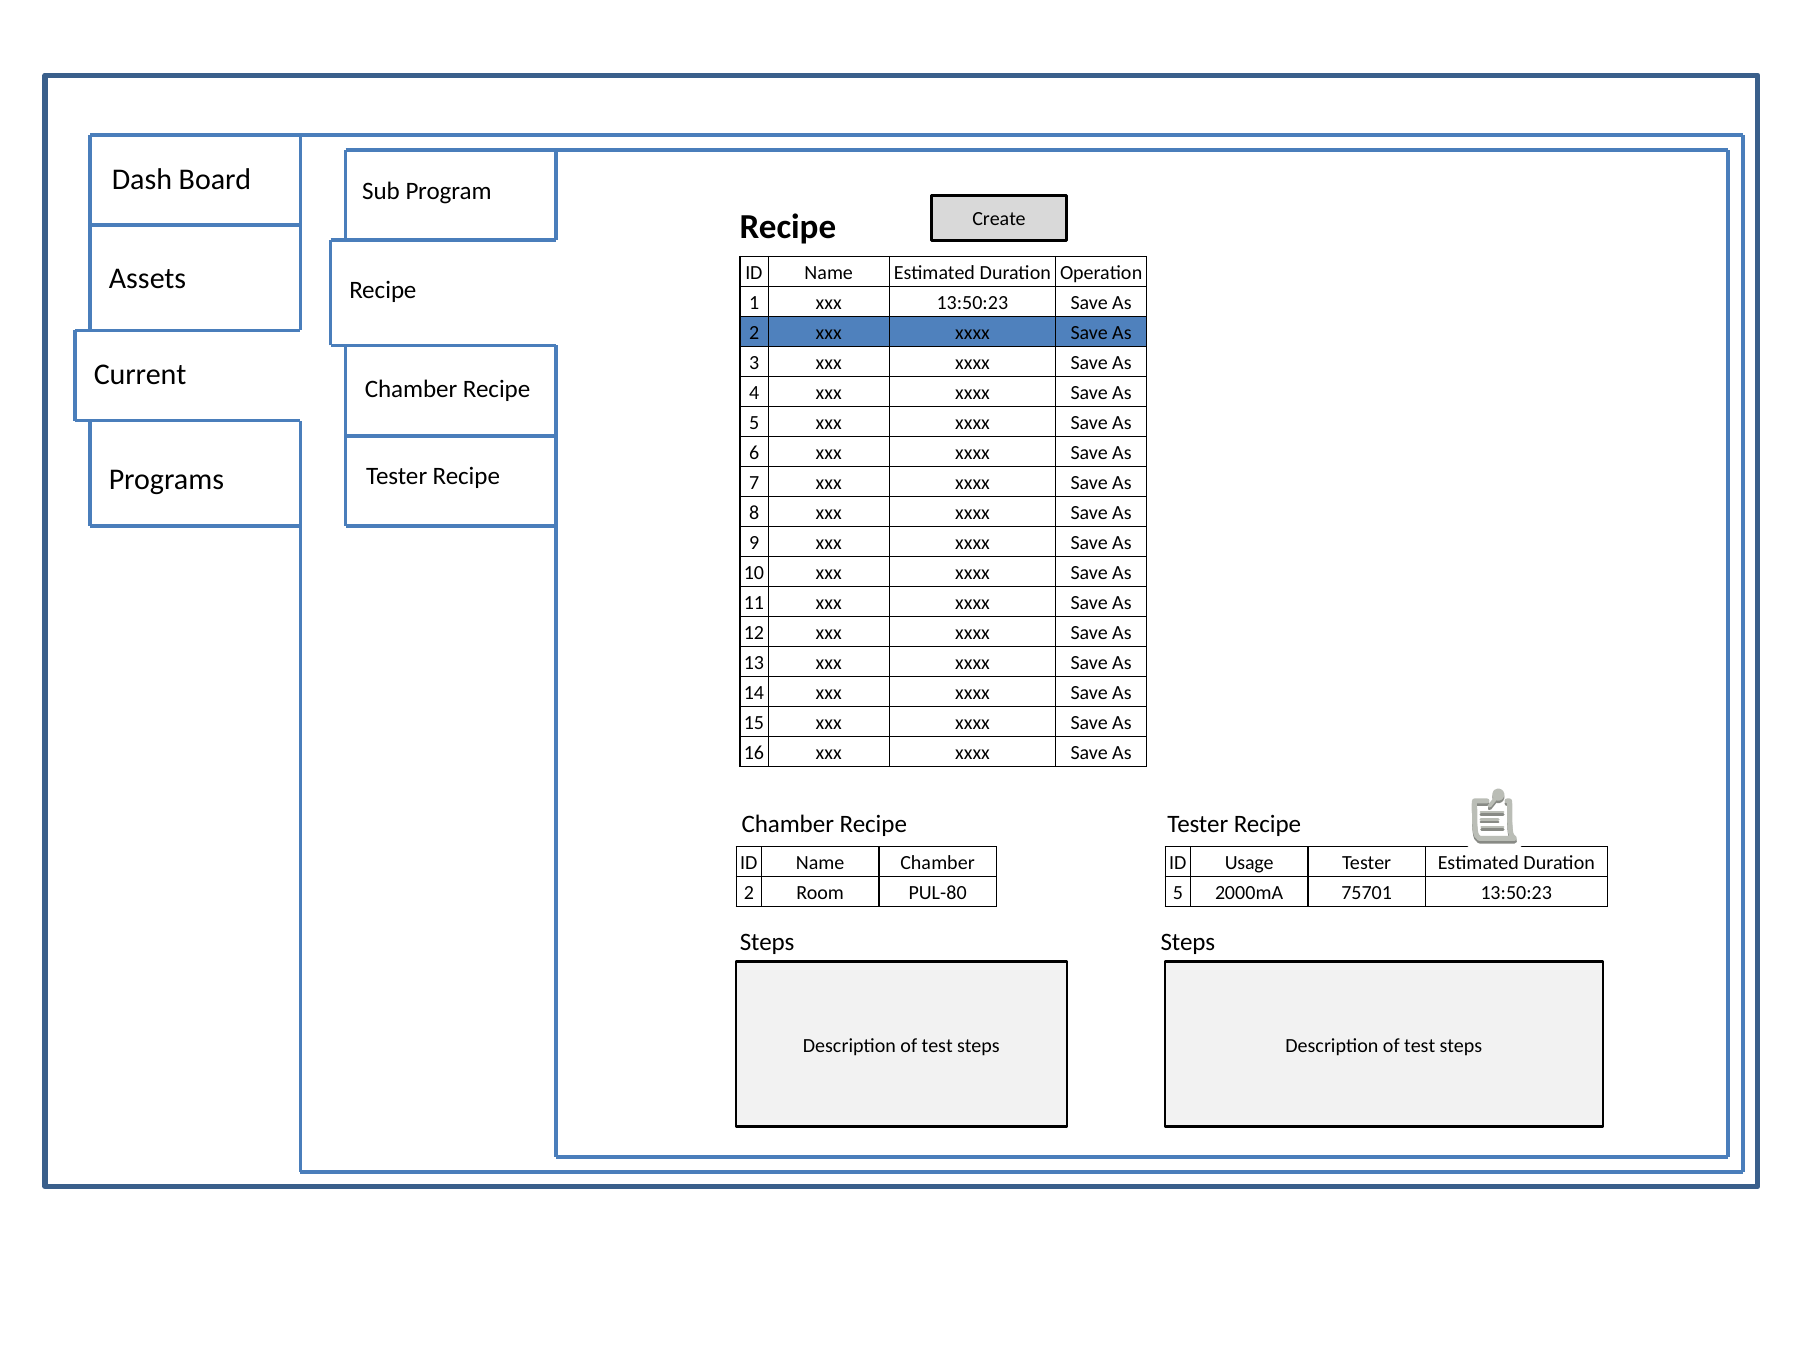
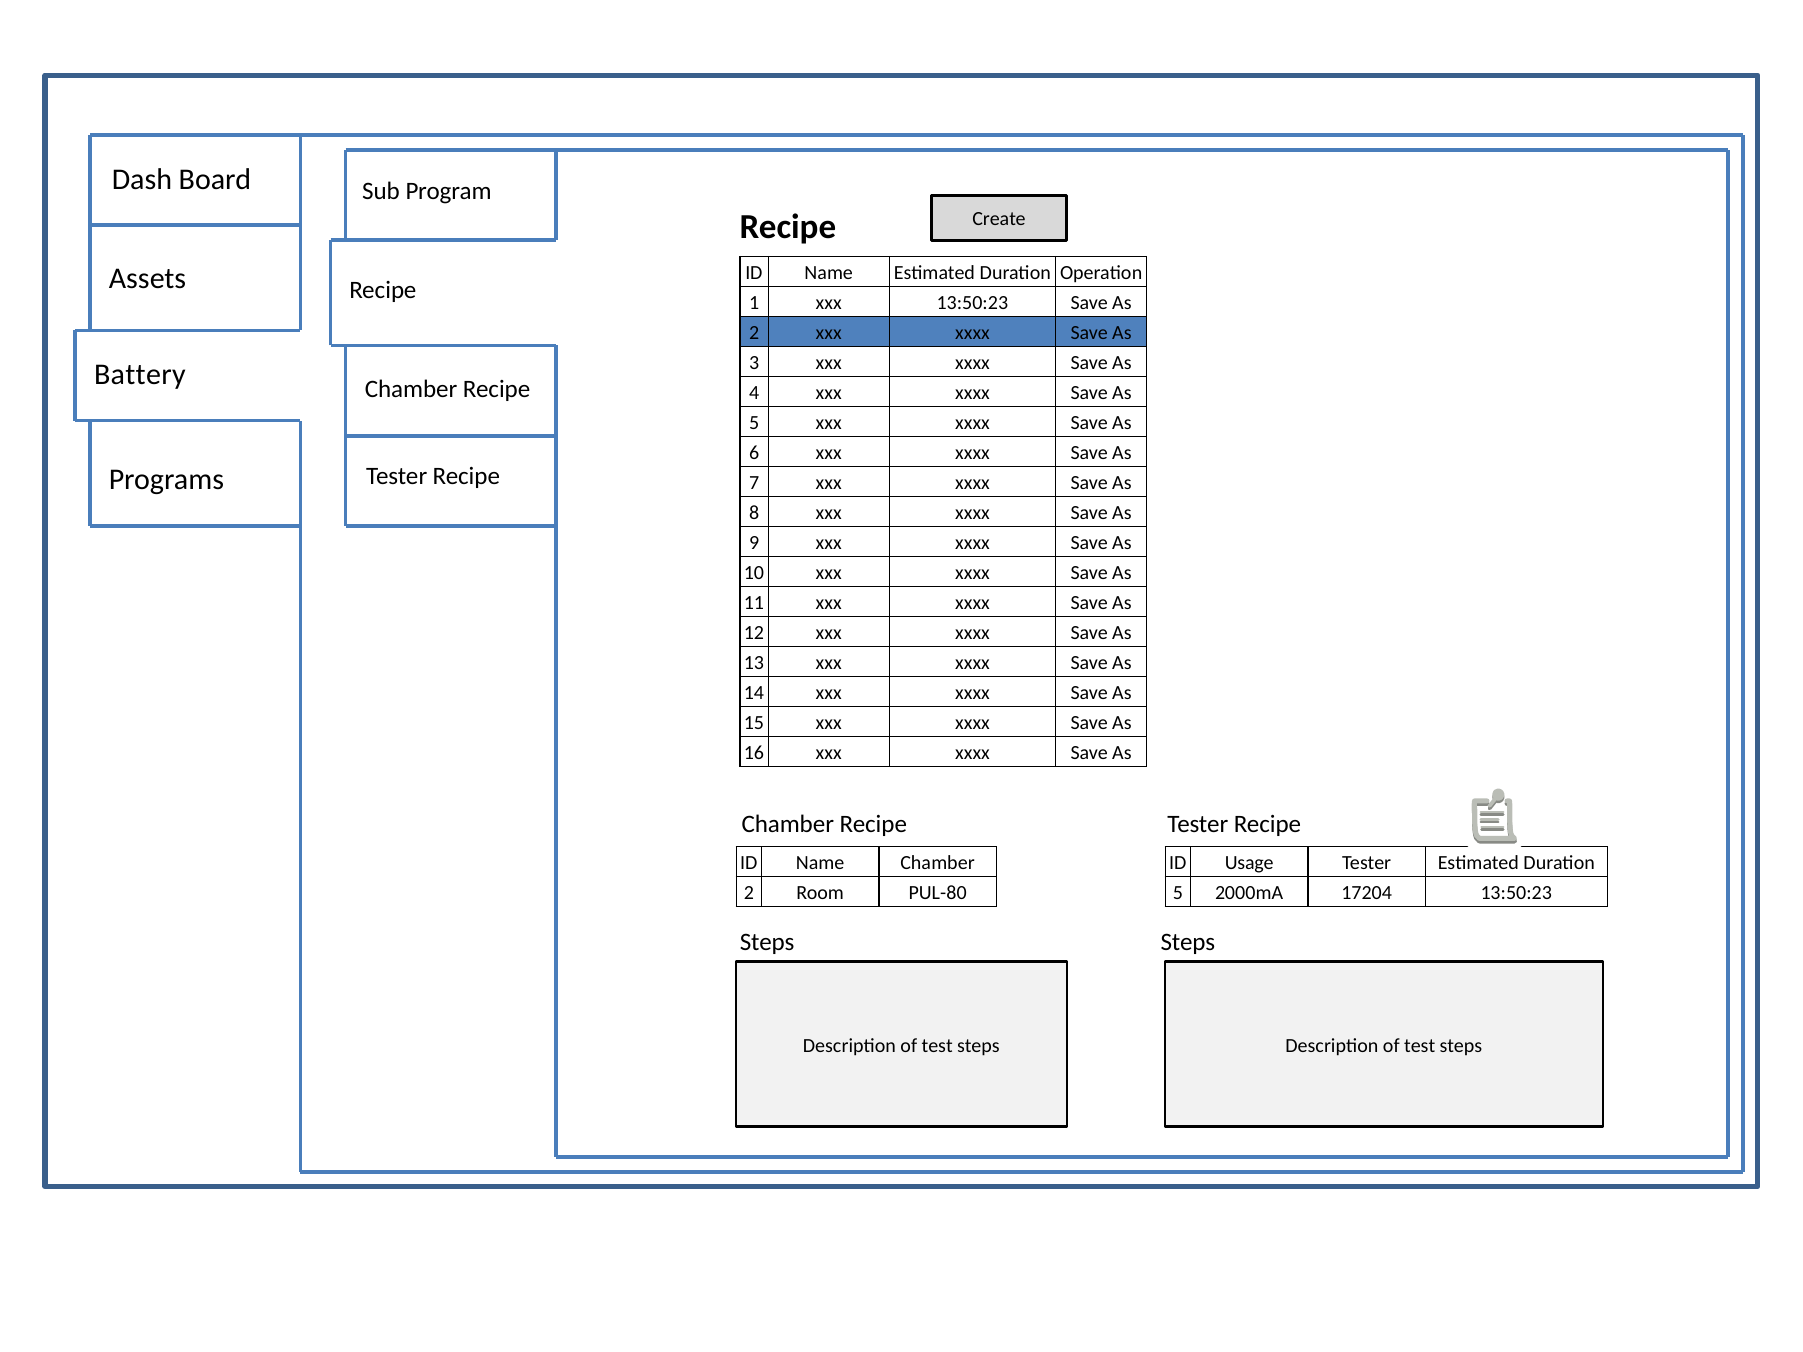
Current: Current -> Battery
75701: 75701 -> 17204
